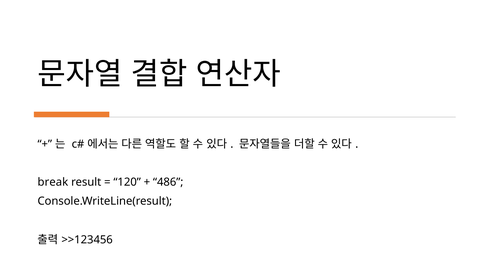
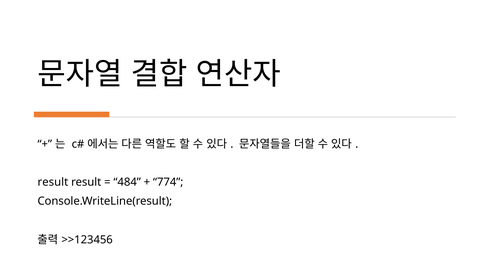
break at (53, 182): break -> result
120: 120 -> 484
486: 486 -> 774
